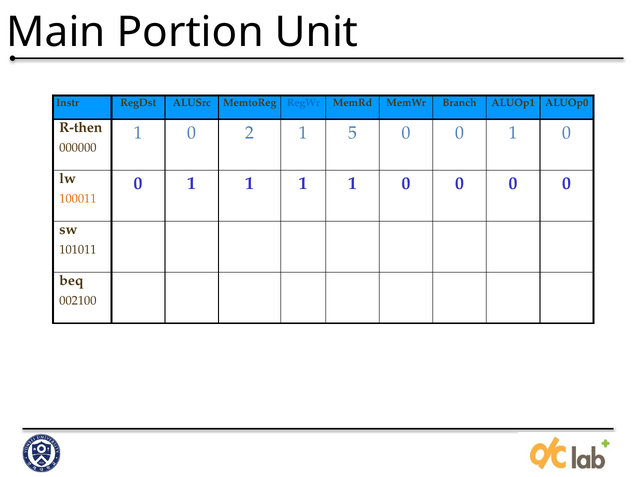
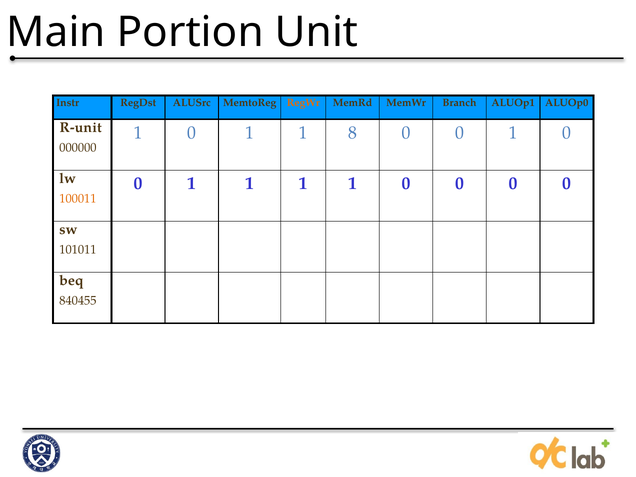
RegWr colour: blue -> orange
R-then: R-then -> R-unit
1 0 2: 2 -> 1
5: 5 -> 8
002100: 002100 -> 840455
